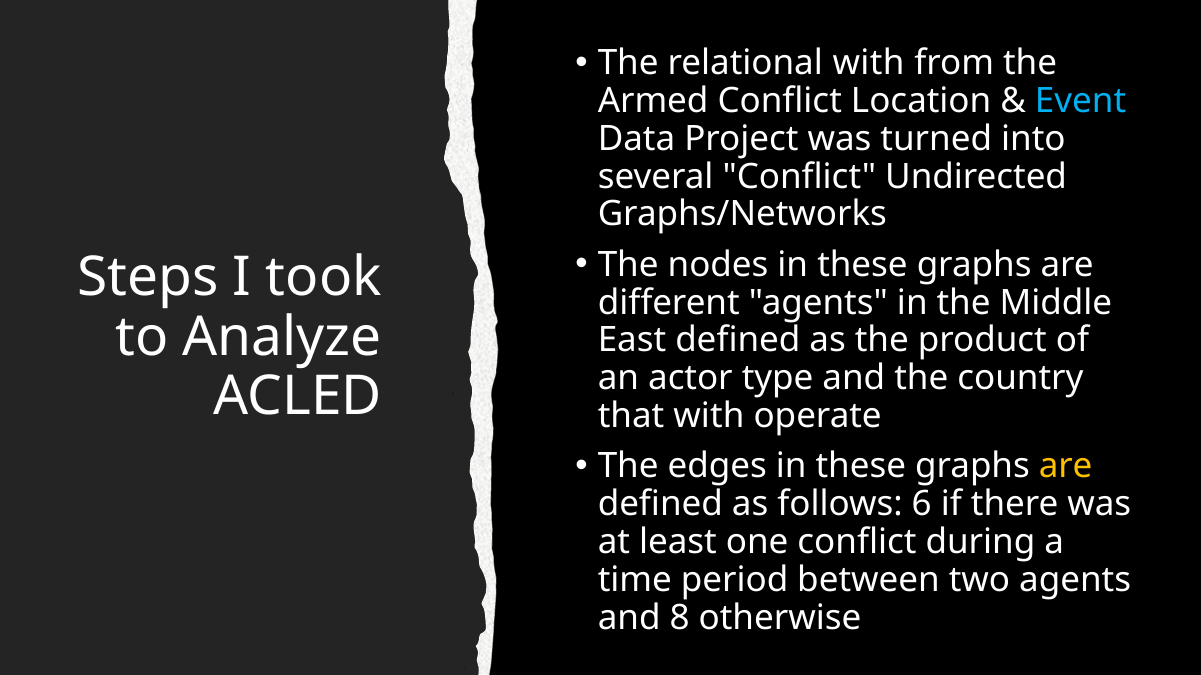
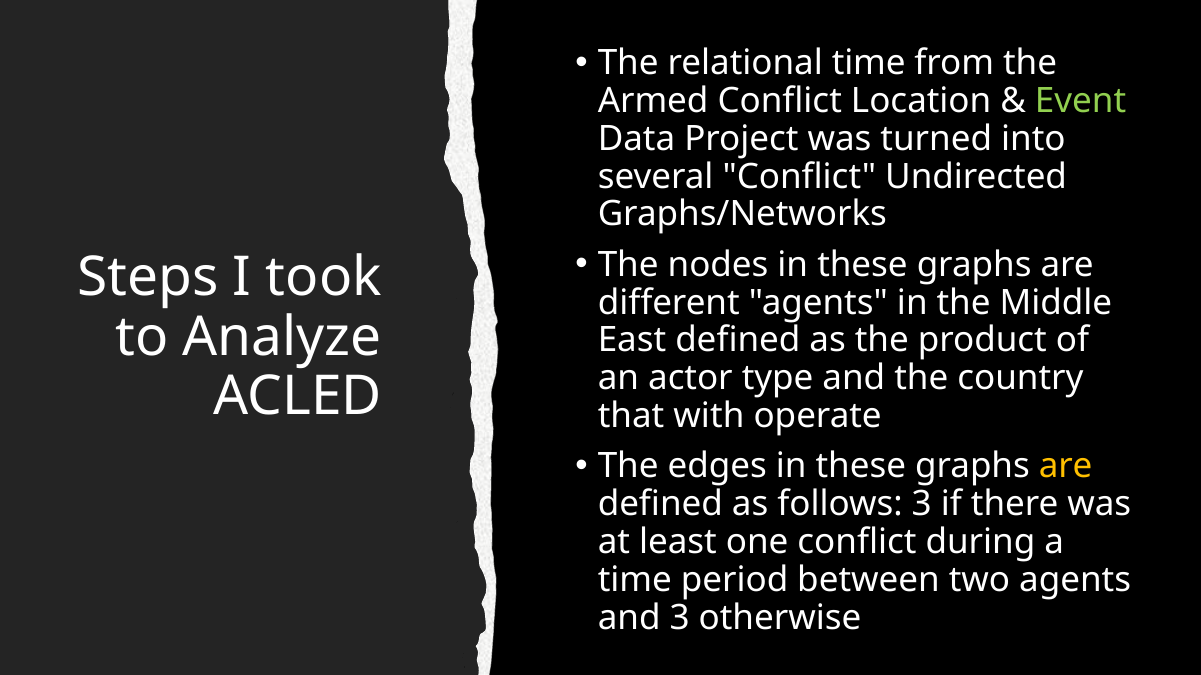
relational with: with -> time
Event colour: light blue -> light green
follows 6: 6 -> 3
and 8: 8 -> 3
